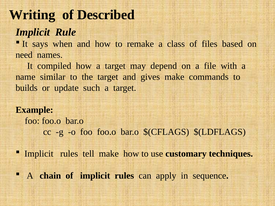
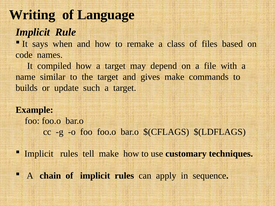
Described: Described -> Language
need: need -> code
